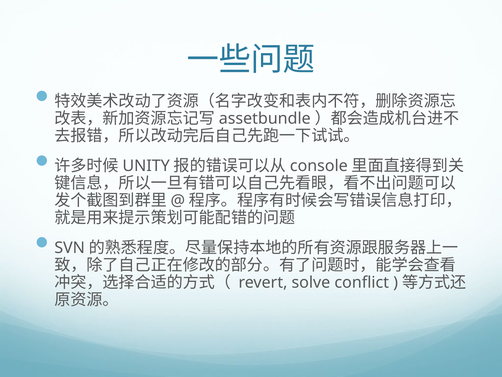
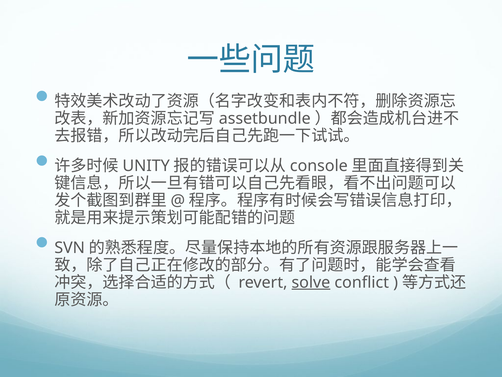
solve underline: none -> present
